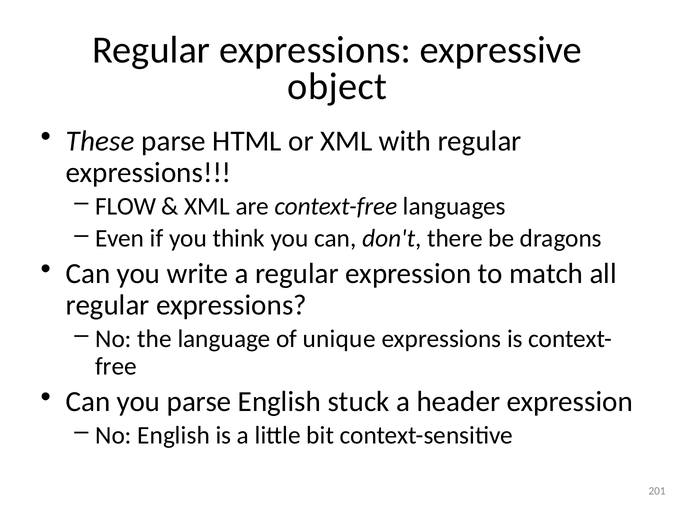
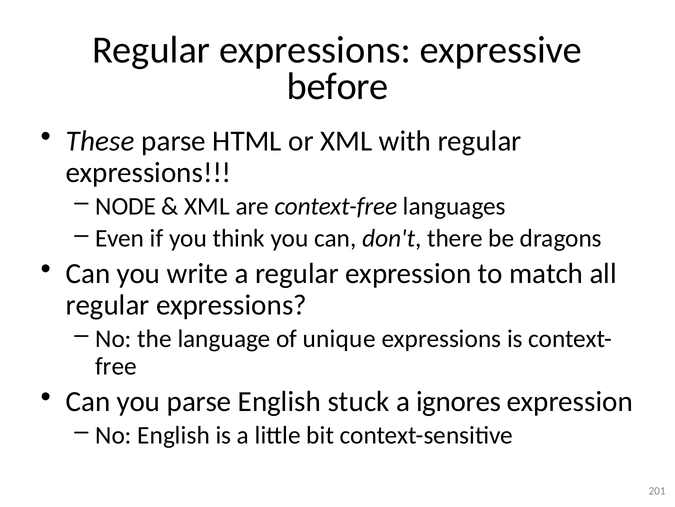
object: object -> before
FLOW: FLOW -> NODE
header: header -> ignores
